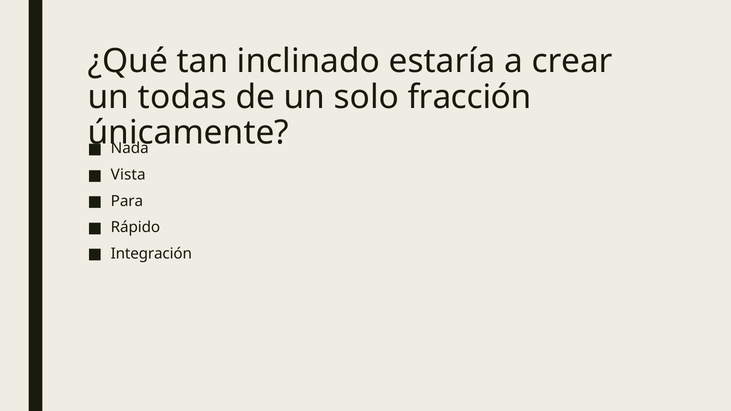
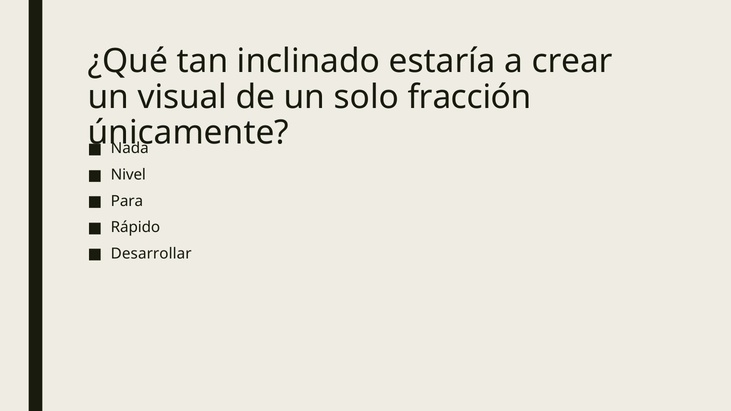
todas: todas -> visual
Vista: Vista -> Nivel
Integración: Integración -> Desarrollar
